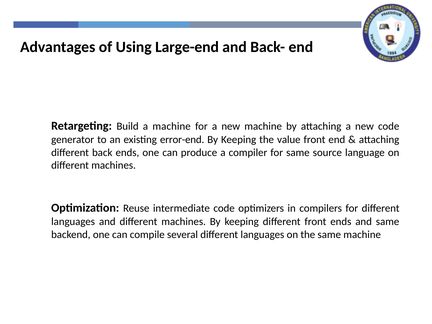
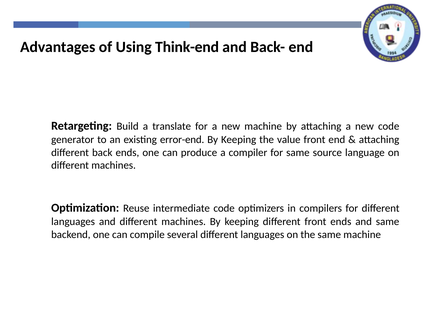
Large-end: Large-end -> Think-end
a machine: machine -> translate
